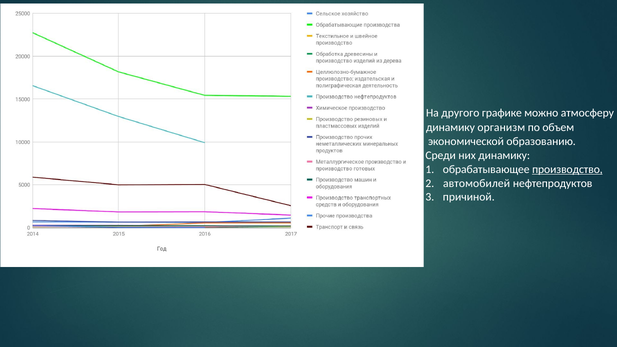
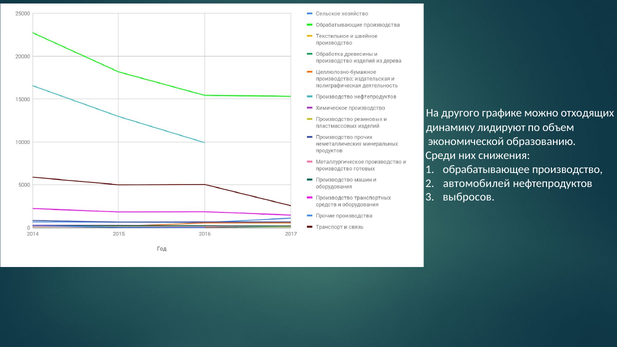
атмосферу: атмосферу -> отходящих
организм: организм -> лидируют
них динамику: динамику -> снижения
производство underline: present -> none
причиной: причиной -> выбросов
